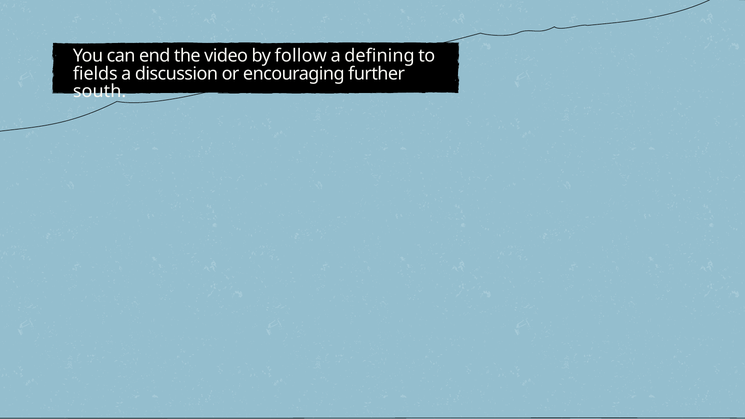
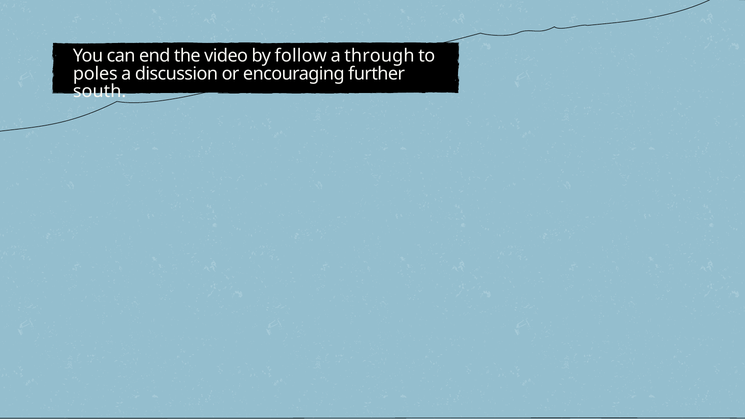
defining: defining -> through
fields: fields -> poles
